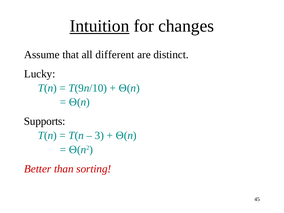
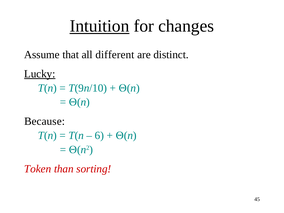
Lucky underline: none -> present
Supports: Supports -> Because
3: 3 -> 6
Better: Better -> Token
